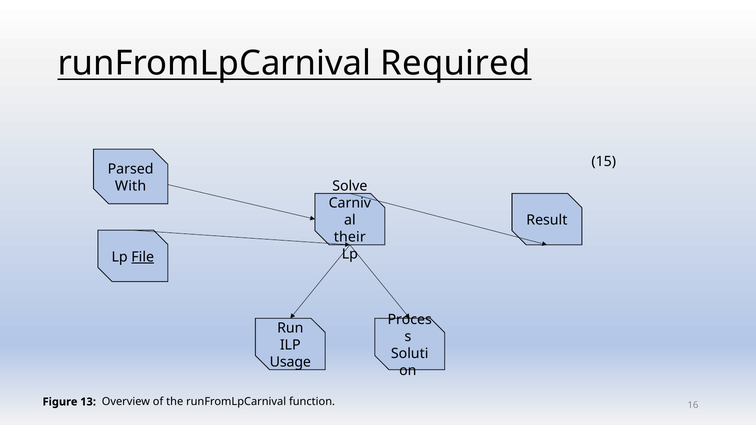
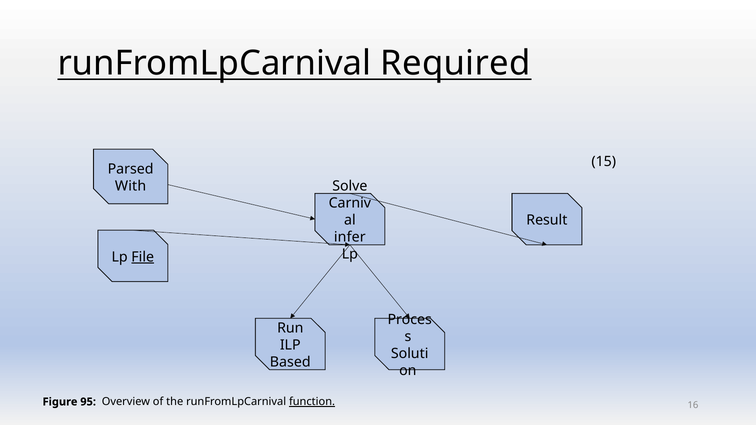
their: their -> infer
Usage: Usage -> Based
13: 13 -> 95
function underline: none -> present
